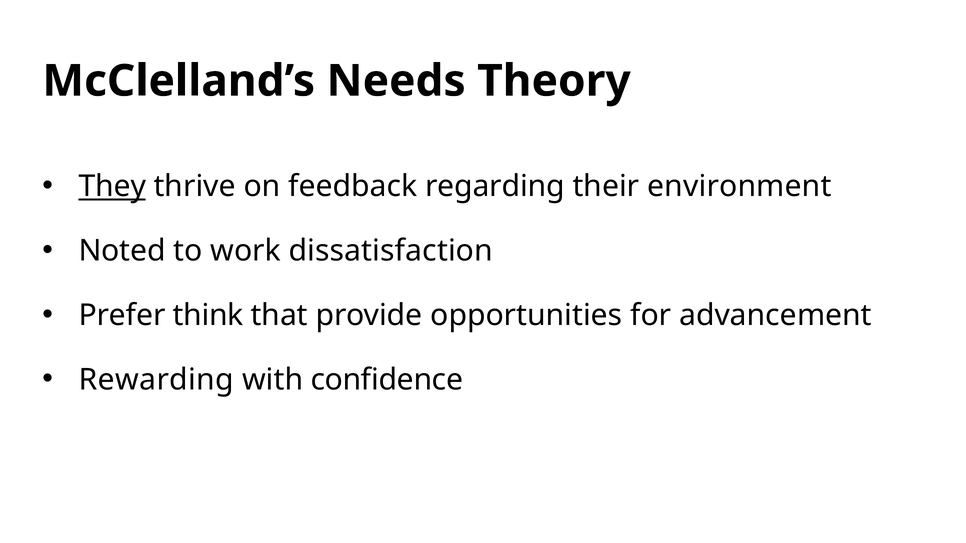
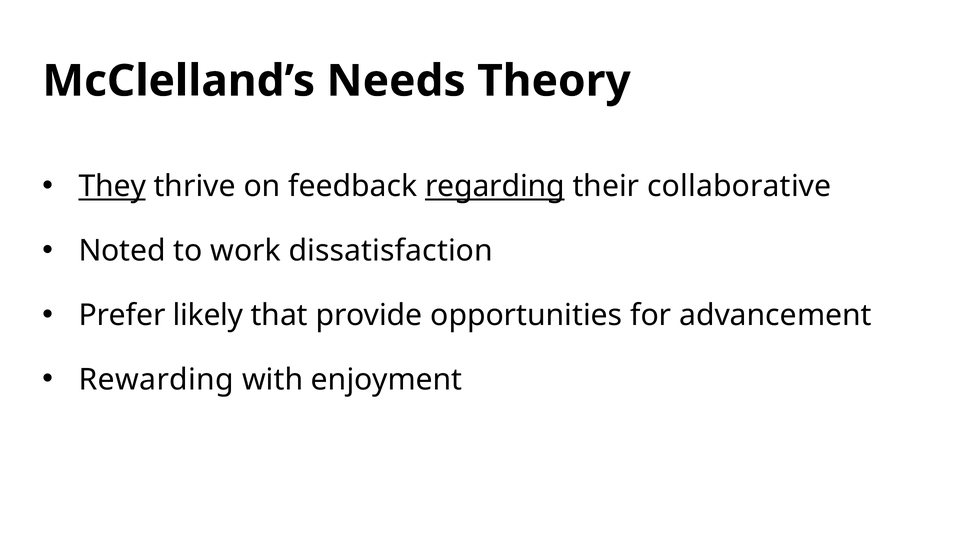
regarding underline: none -> present
environment: environment -> collaborative
think: think -> likely
confidence: confidence -> enjoyment
